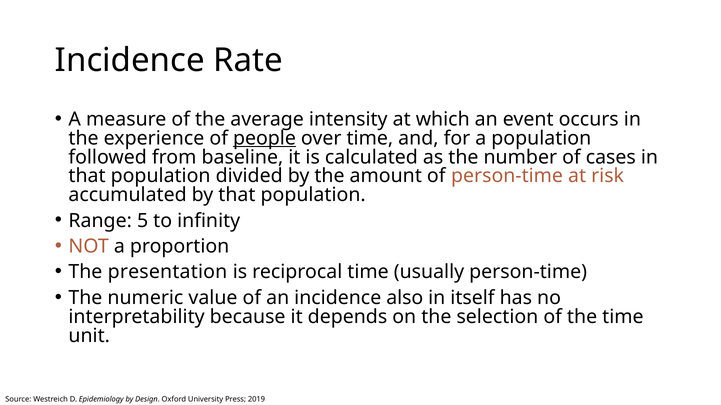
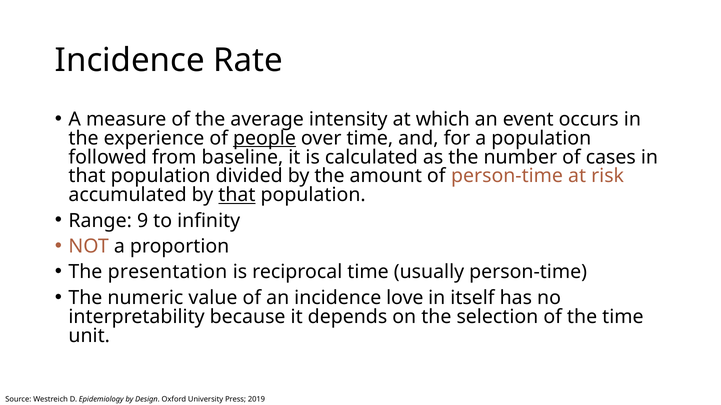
that at (237, 195) underline: none -> present
5: 5 -> 9
also: also -> love
